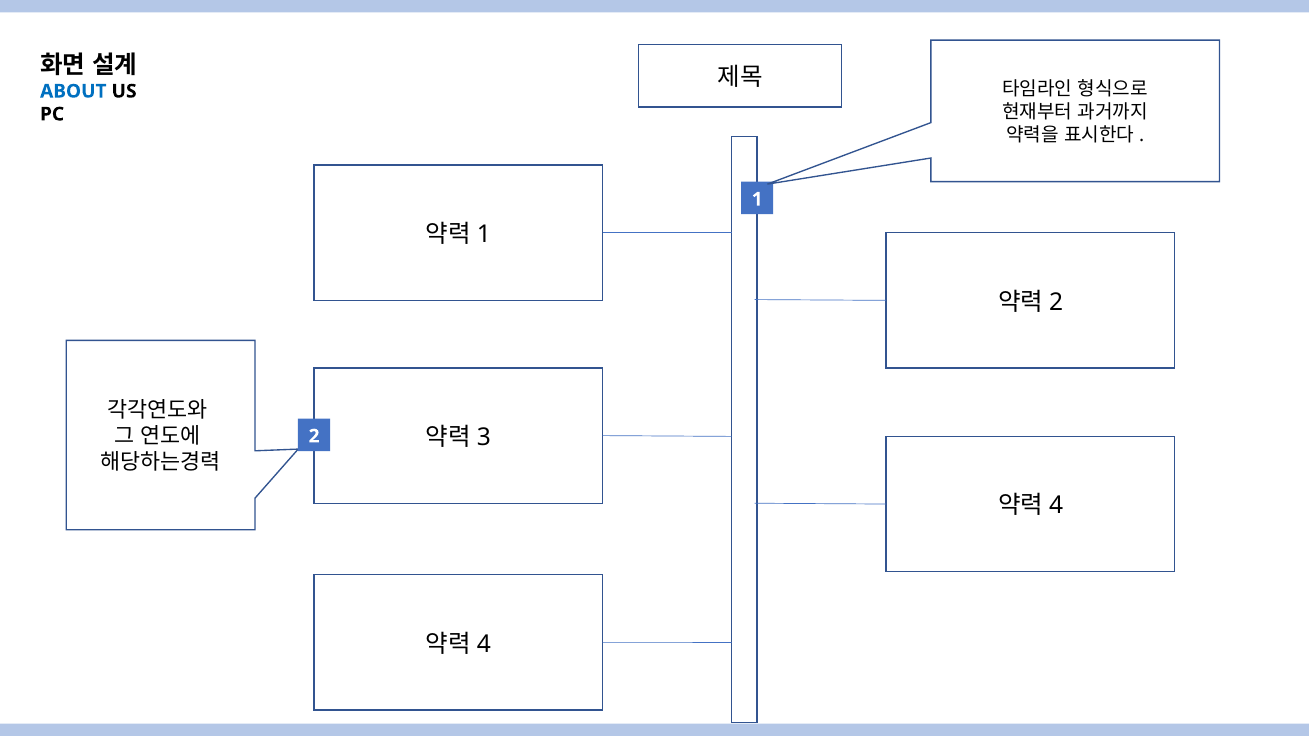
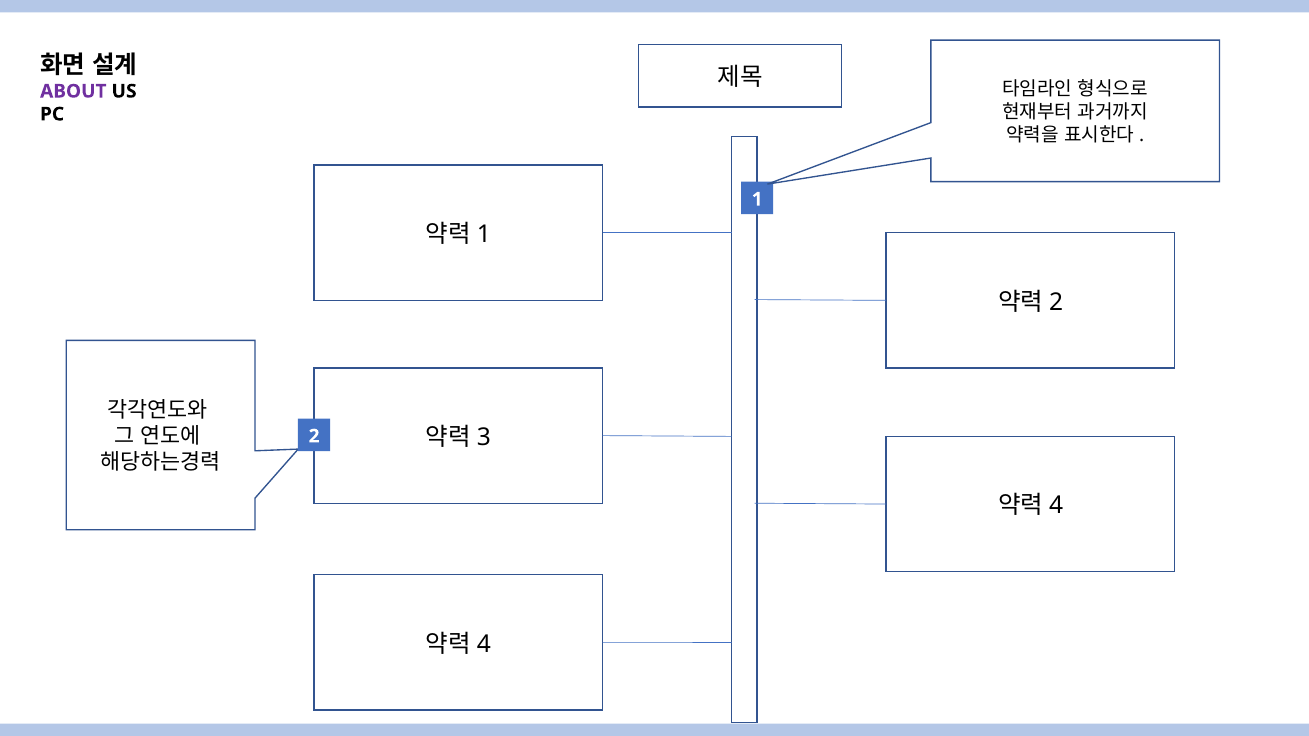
ABOUT colour: blue -> purple
